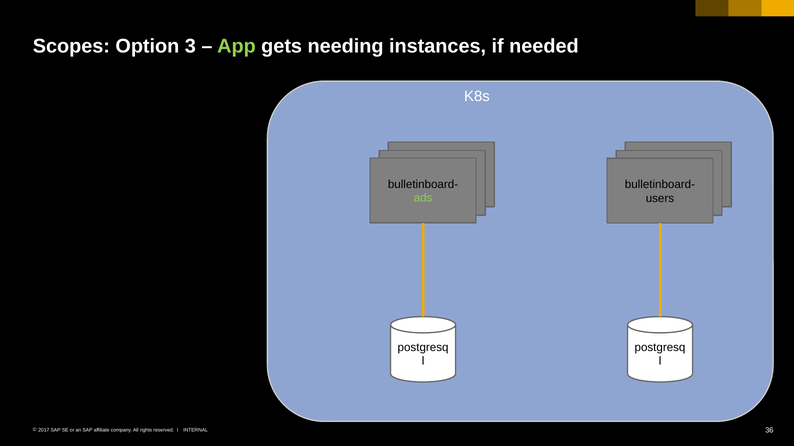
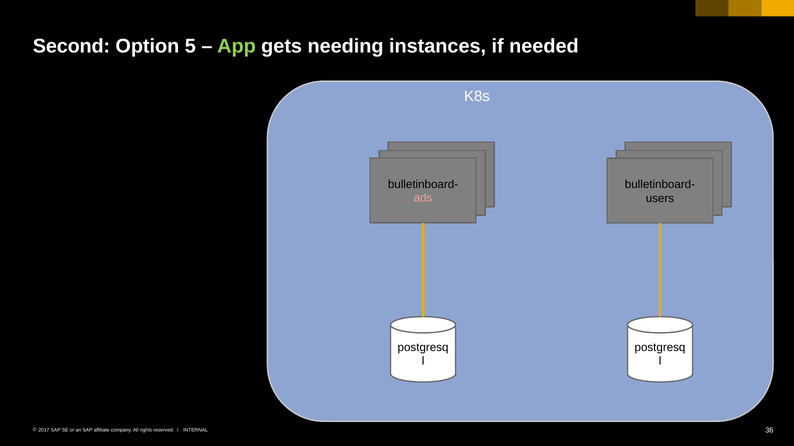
Scopes: Scopes -> Second
3: 3 -> 5
ads at (423, 198) colour: light green -> pink
